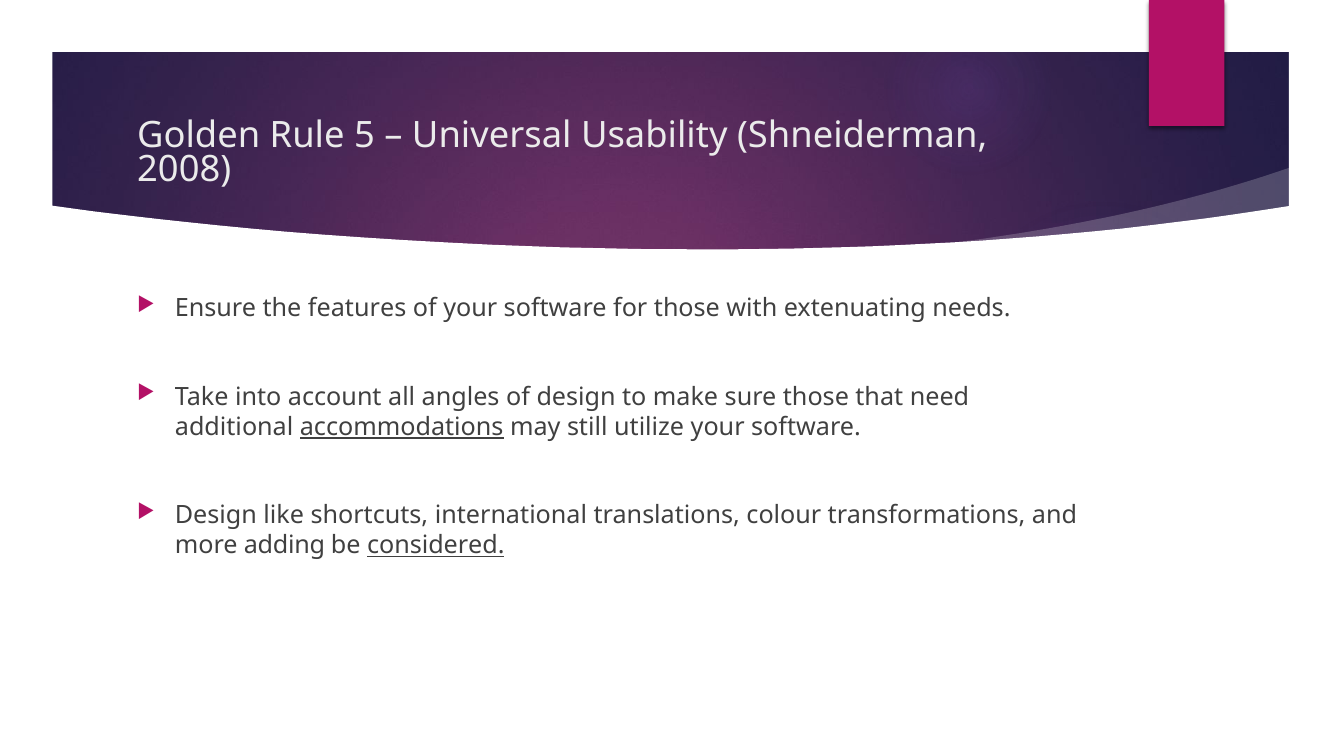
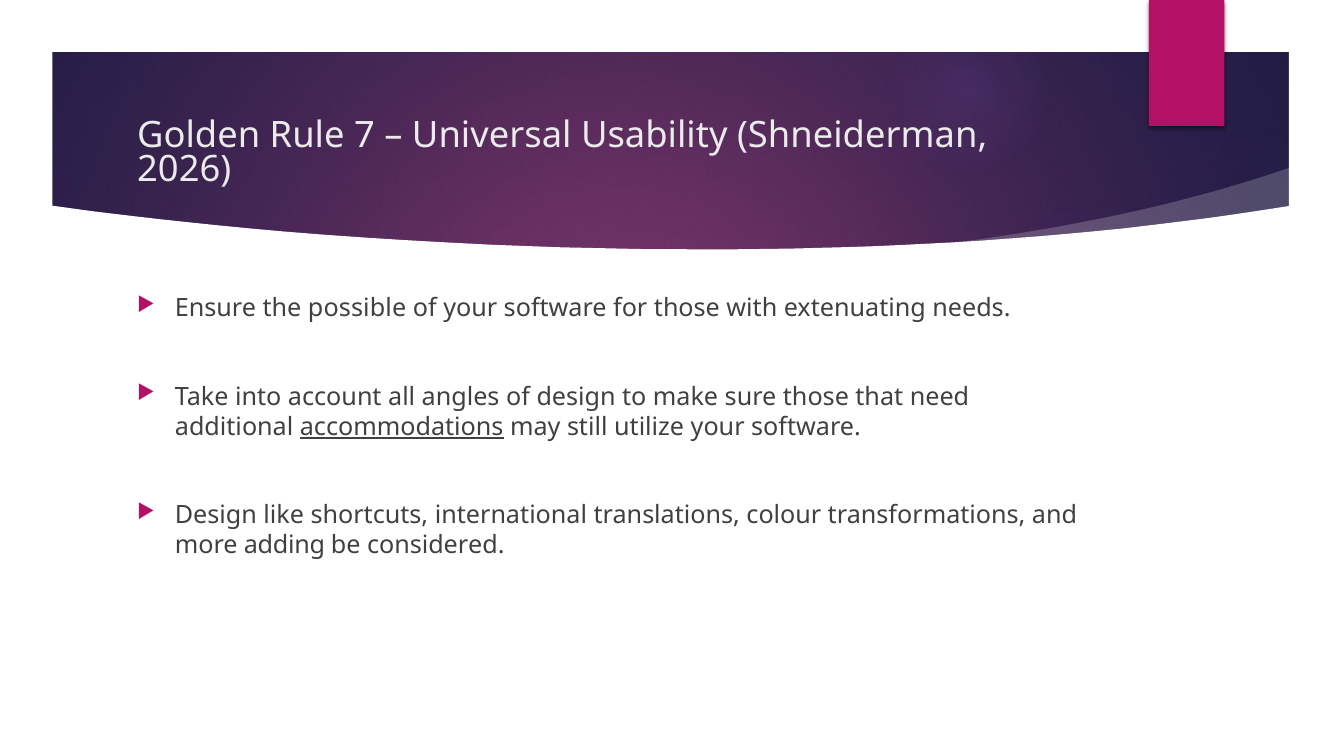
5: 5 -> 7
2008: 2008 -> 2026
features: features -> possible
considered underline: present -> none
